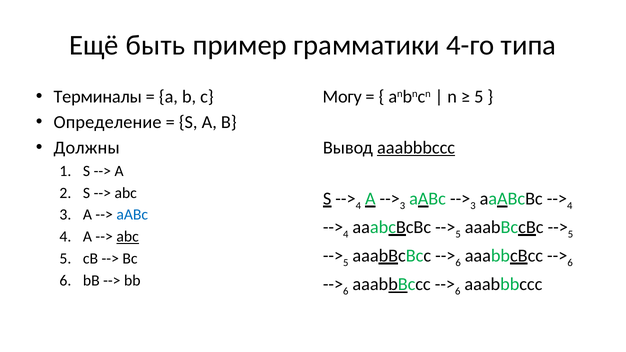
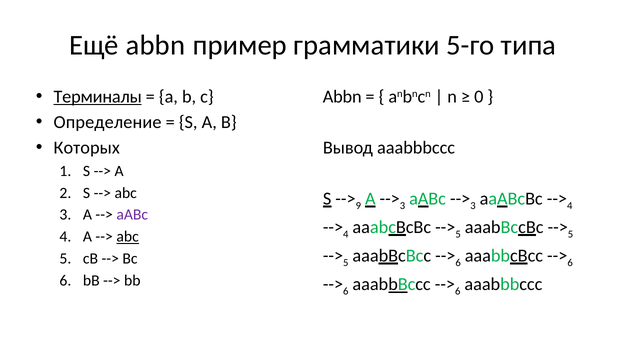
Ещё быть: быть -> abbn
4-го: 4-го -> 5-го
Терминалы underline: none -> present
Могу at (342, 97): Могу -> Abbn
5 at (479, 97): 5 -> 0
Должны: Должны -> Которых
aaabbbccc at (416, 148) underline: present -> none
4 at (358, 206): 4 -> 9
aABc at (132, 215) colour: blue -> purple
